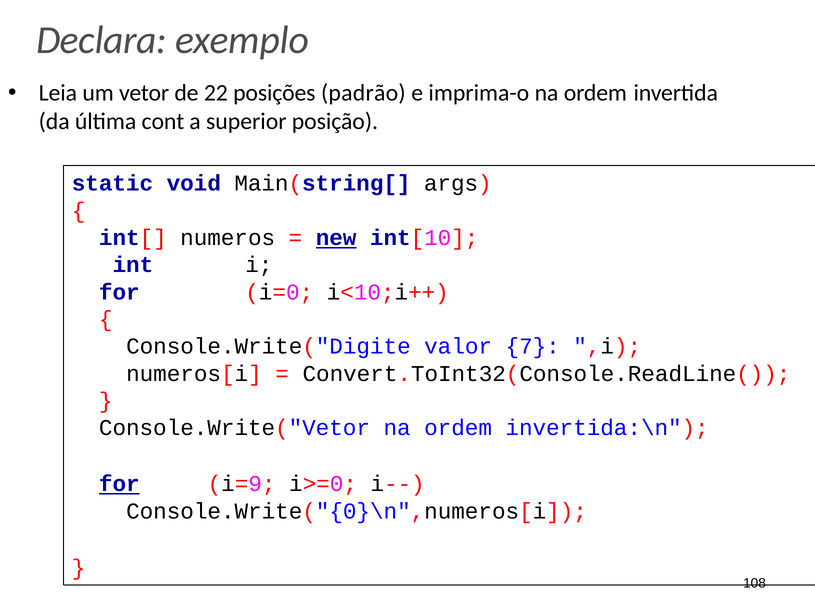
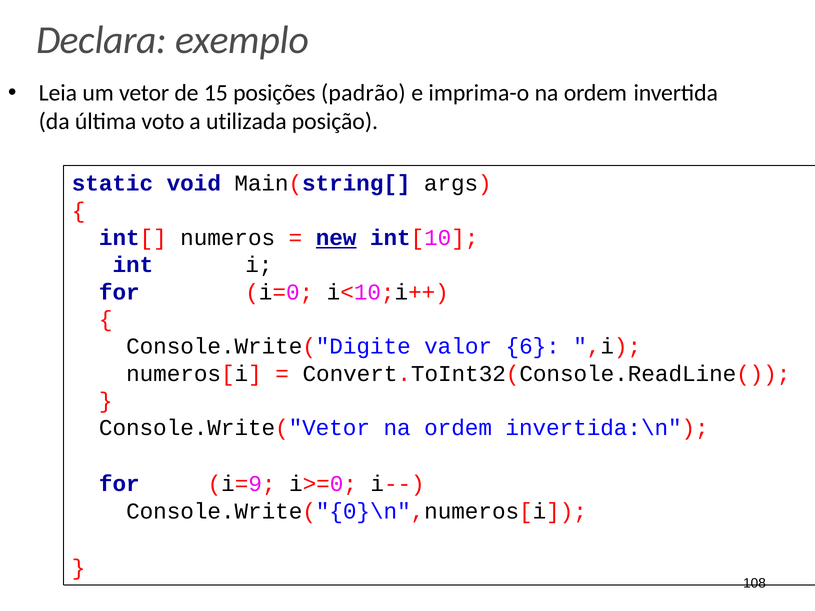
22: 22 -> 15
cont: cont -> voto
superior: superior -> utilizada
7: 7 -> 6
for at (119, 484) underline: present -> none
